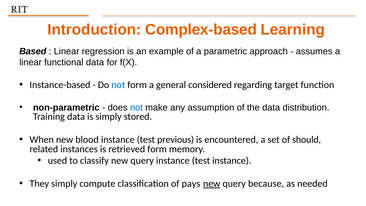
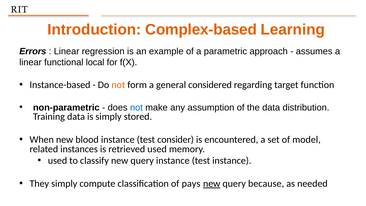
Based: Based -> Errors
functional data: data -> local
not at (118, 85) colour: blue -> orange
previous: previous -> consider
should: should -> model
retrieved form: form -> used
